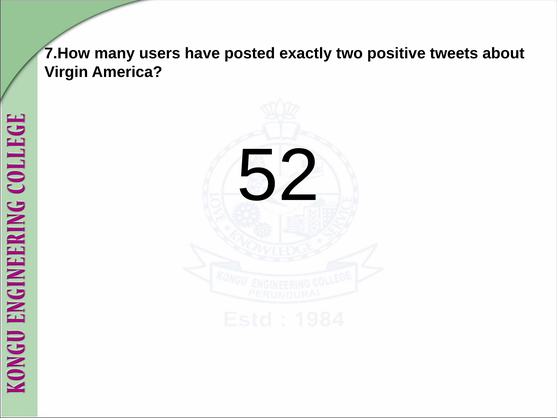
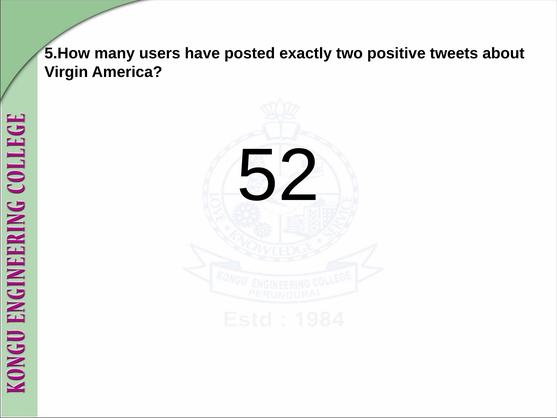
7.How: 7.How -> 5.How
